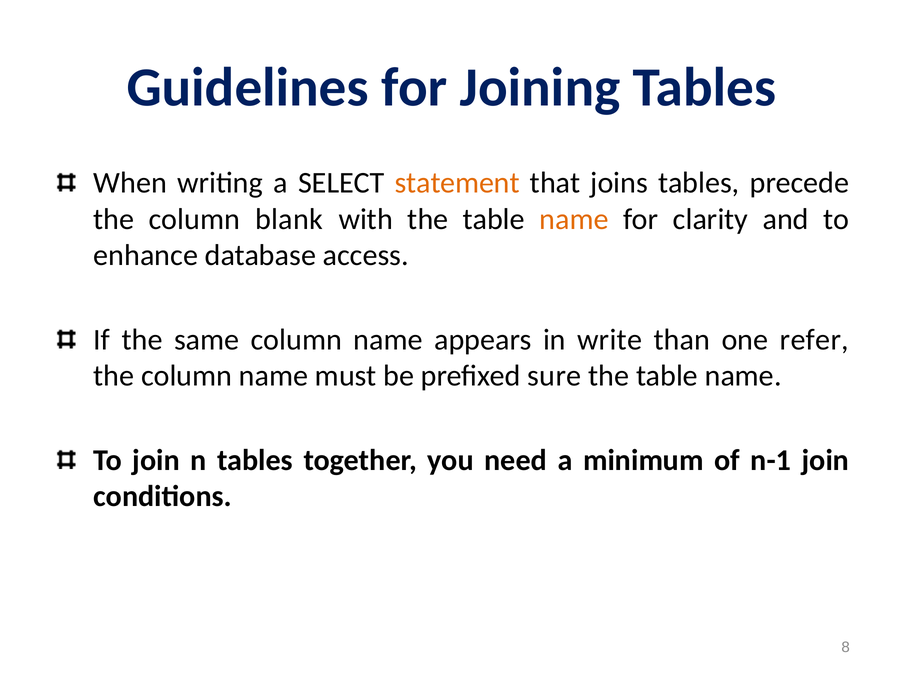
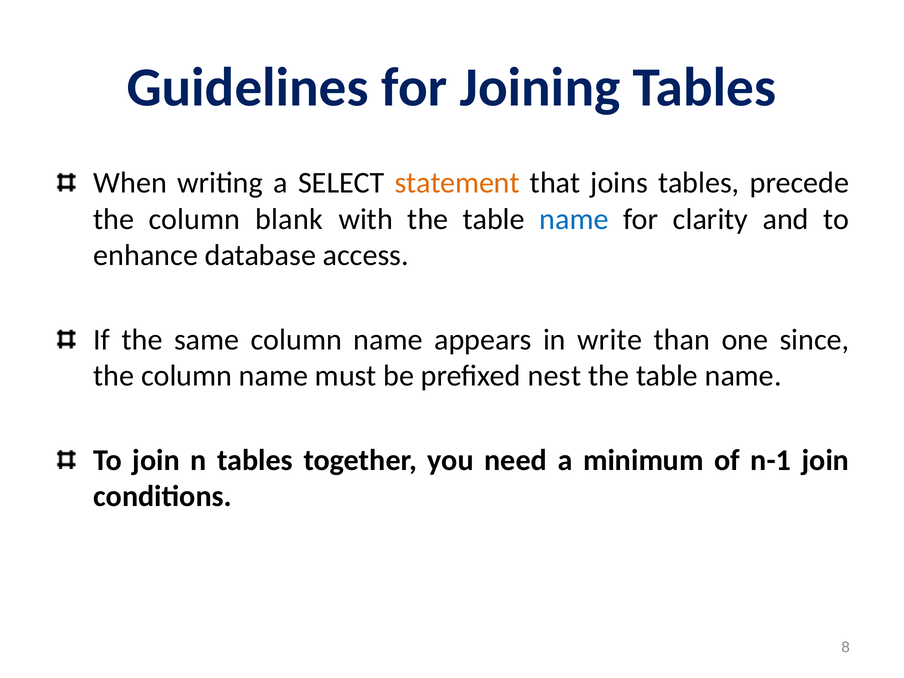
name at (574, 219) colour: orange -> blue
refer: refer -> since
sure: sure -> nest
